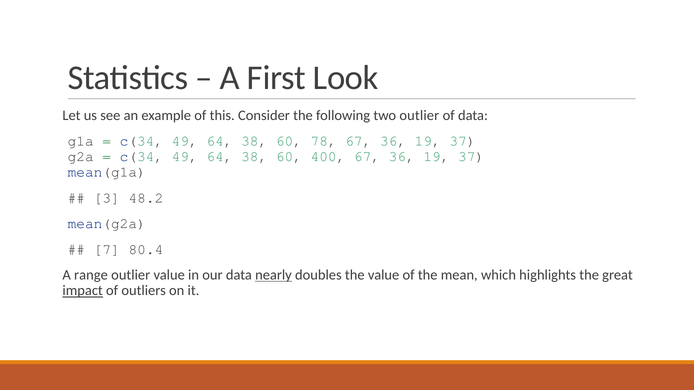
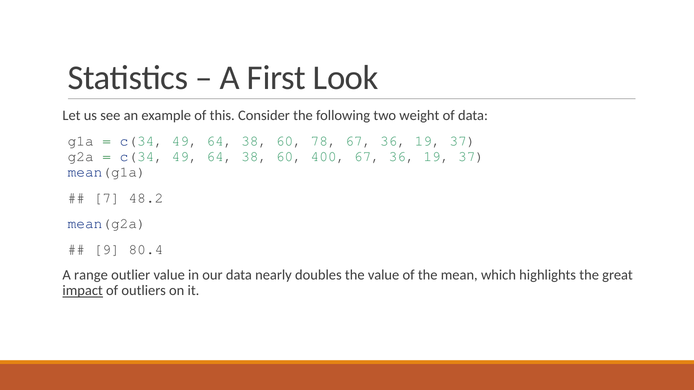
two outlier: outlier -> weight
3: 3 -> 7
7: 7 -> 9
nearly underline: present -> none
